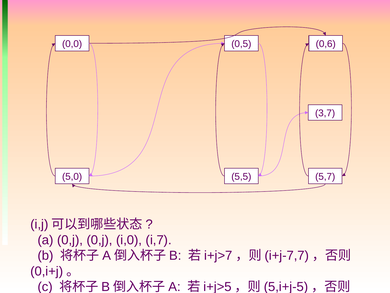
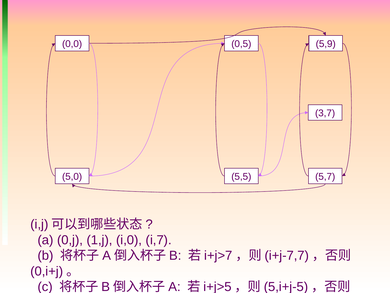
0,6: 0,6 -> 5,9
0,j 0,j: 0,j -> 1,j
